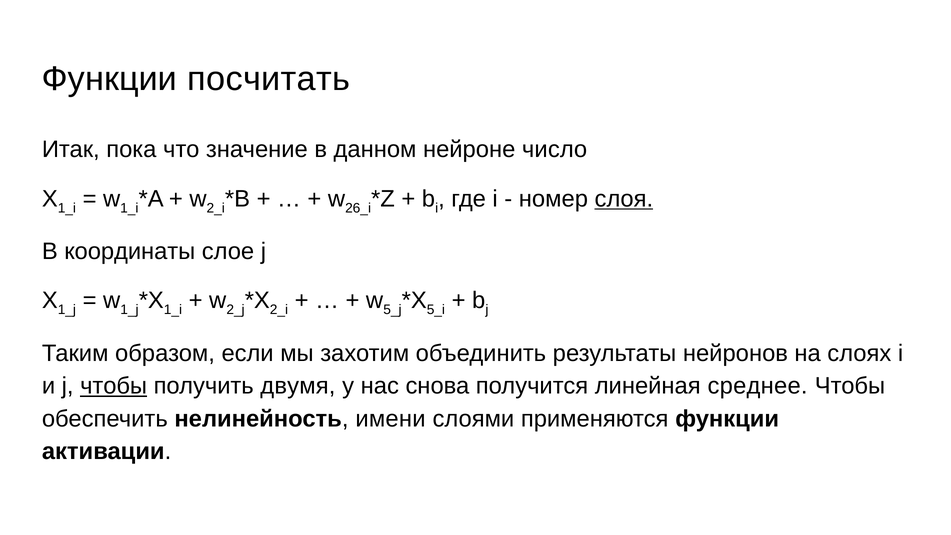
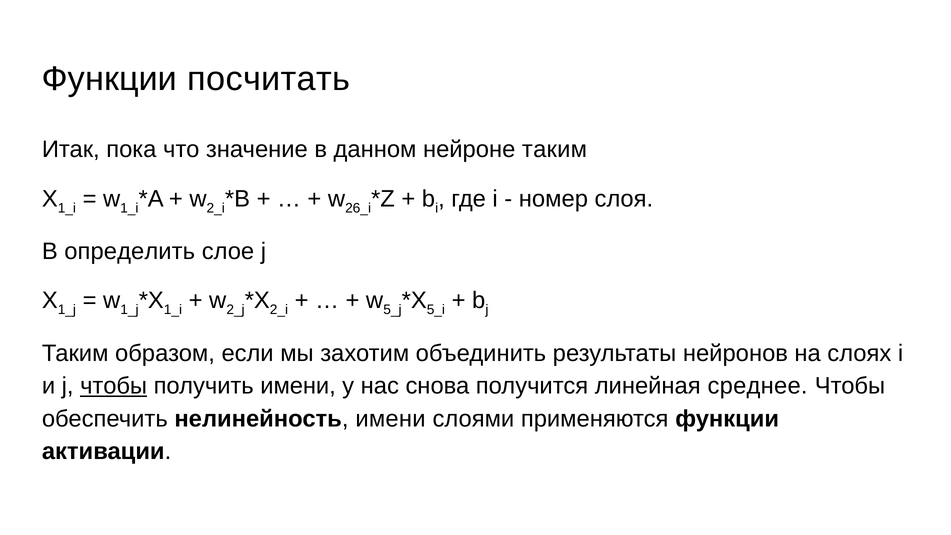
нейроне число: число -> таким
слоя underline: present -> none
координаты: координаты -> определить
получить двумя: двумя -> имени
